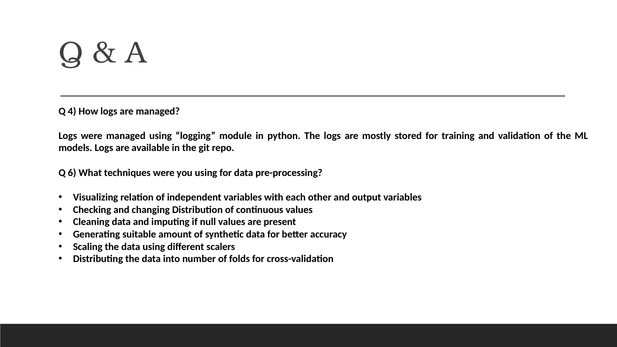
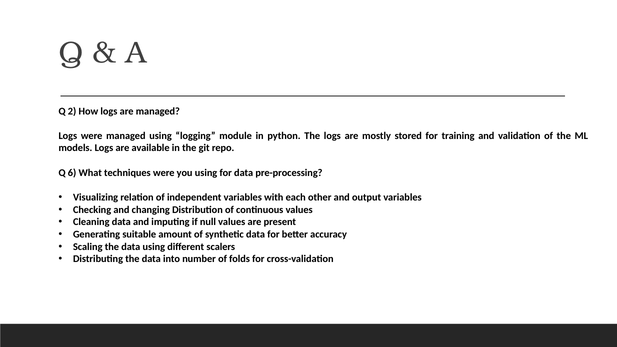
4: 4 -> 2
